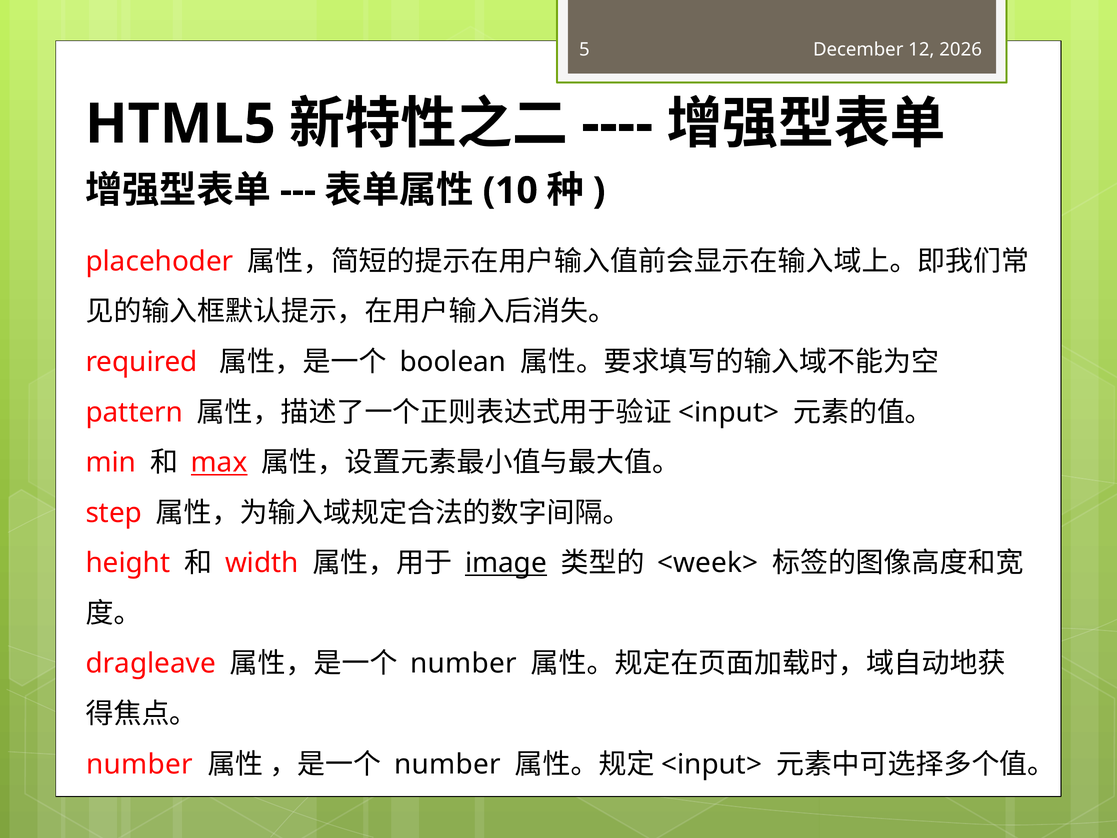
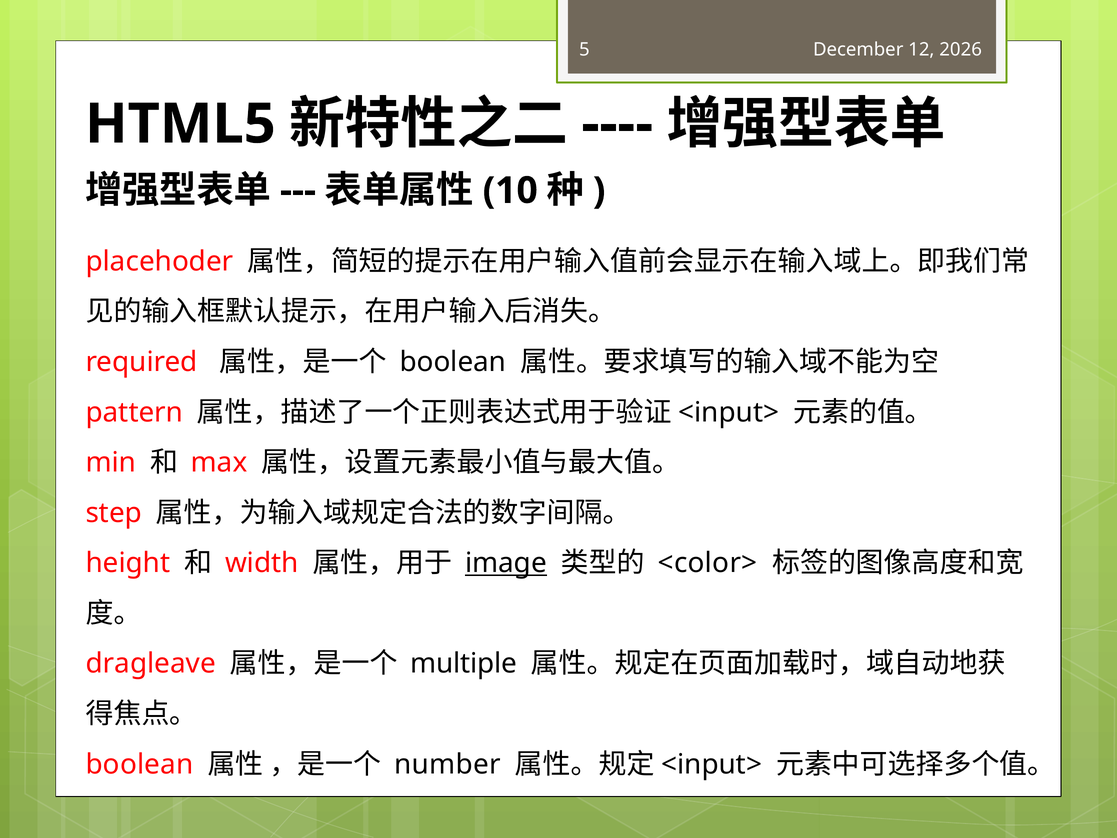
max underline: present -> none
<week>: <week> -> <color>
number at (464, 664): number -> multiple
number at (139, 764): number -> boolean
